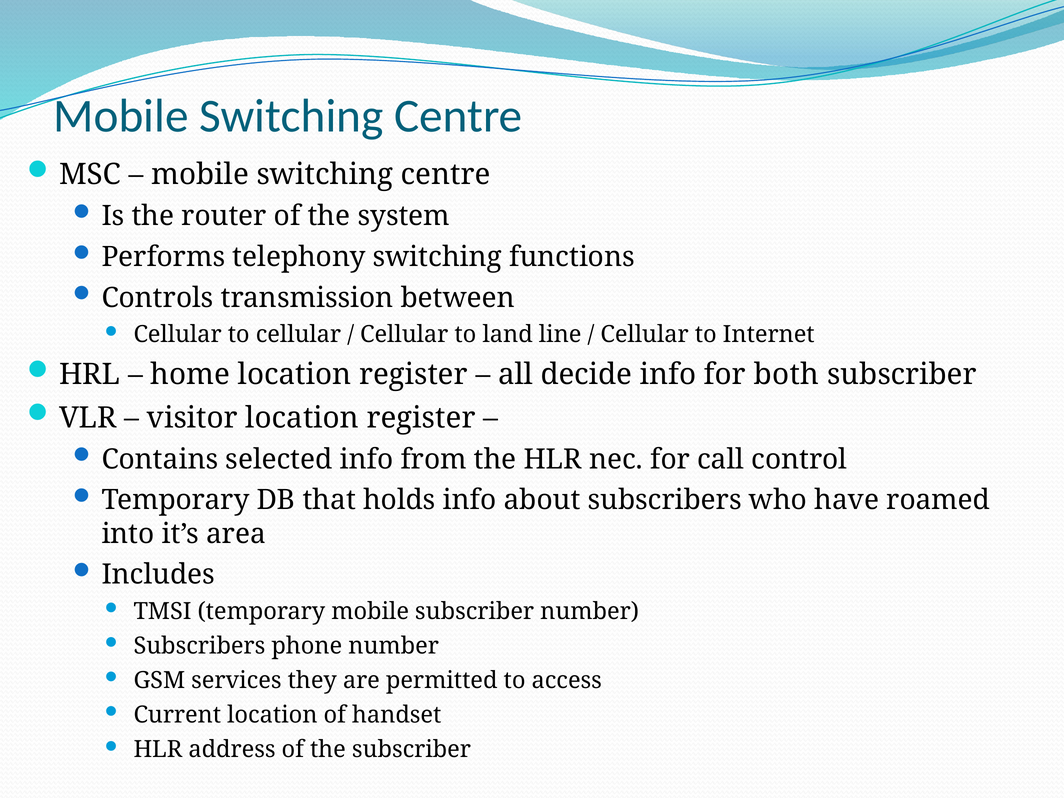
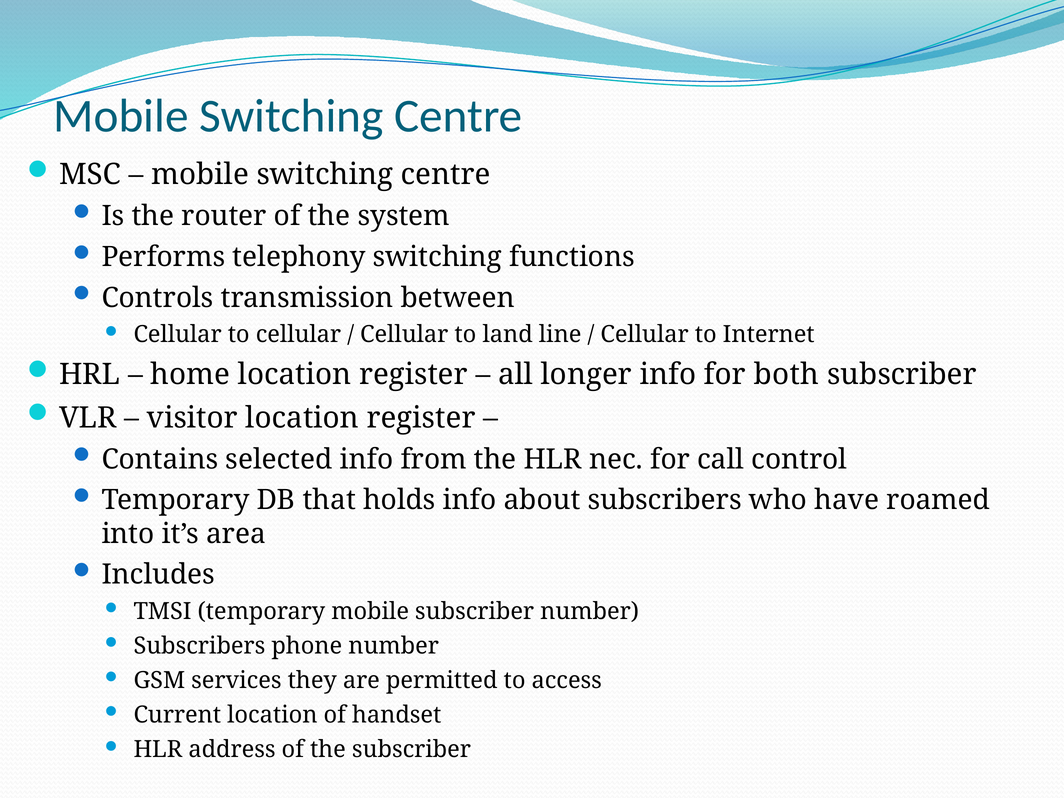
decide: decide -> longer
